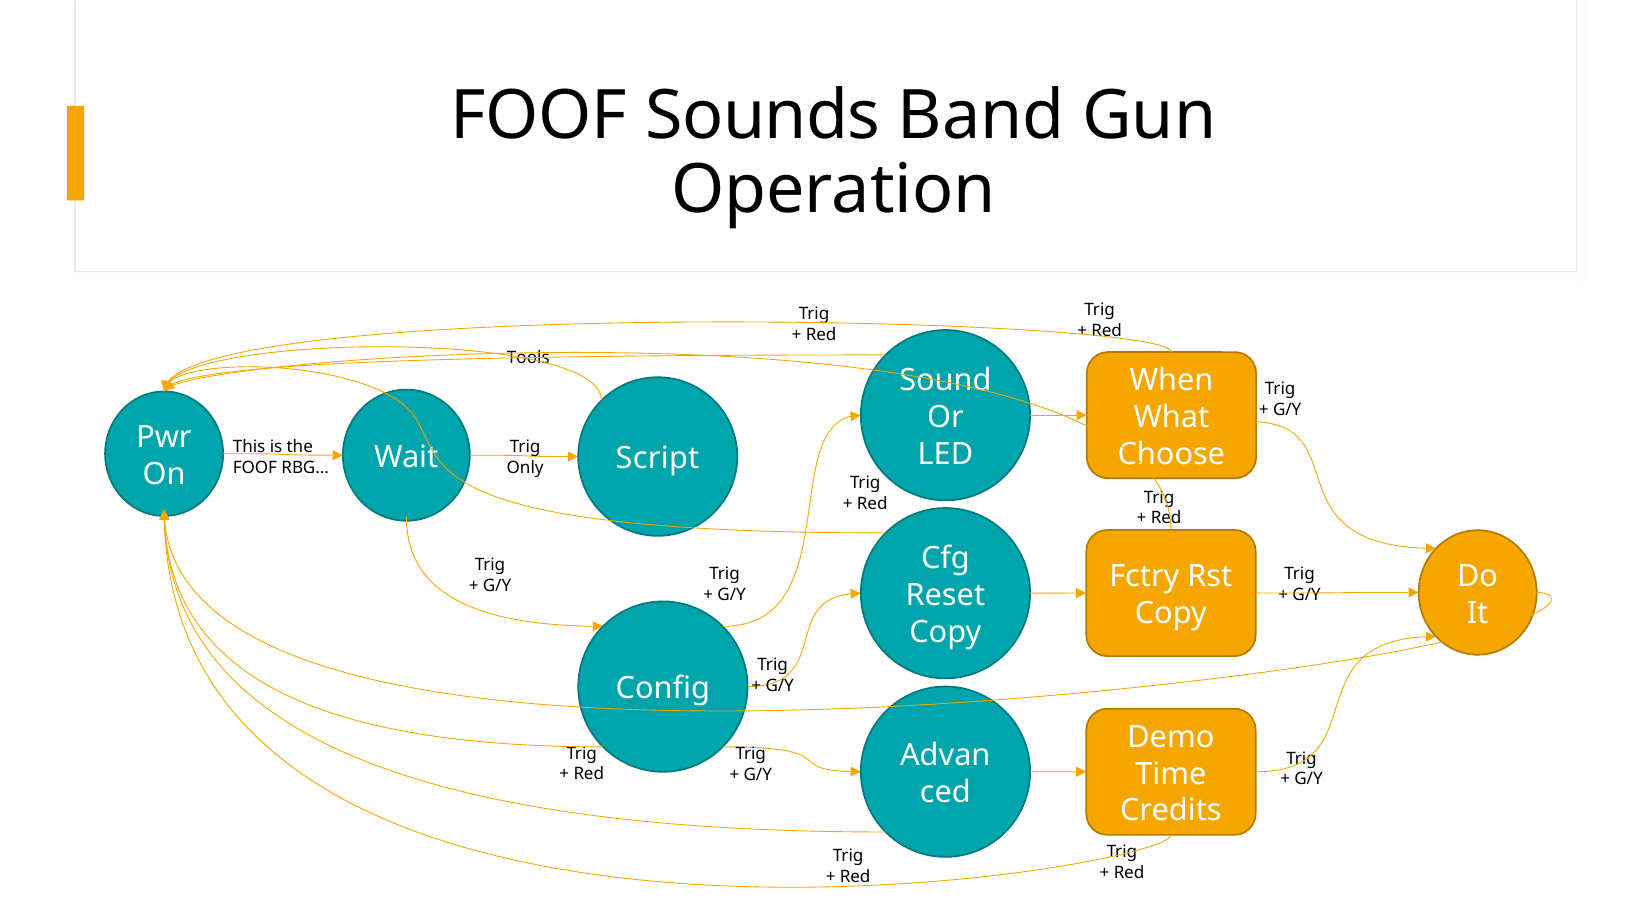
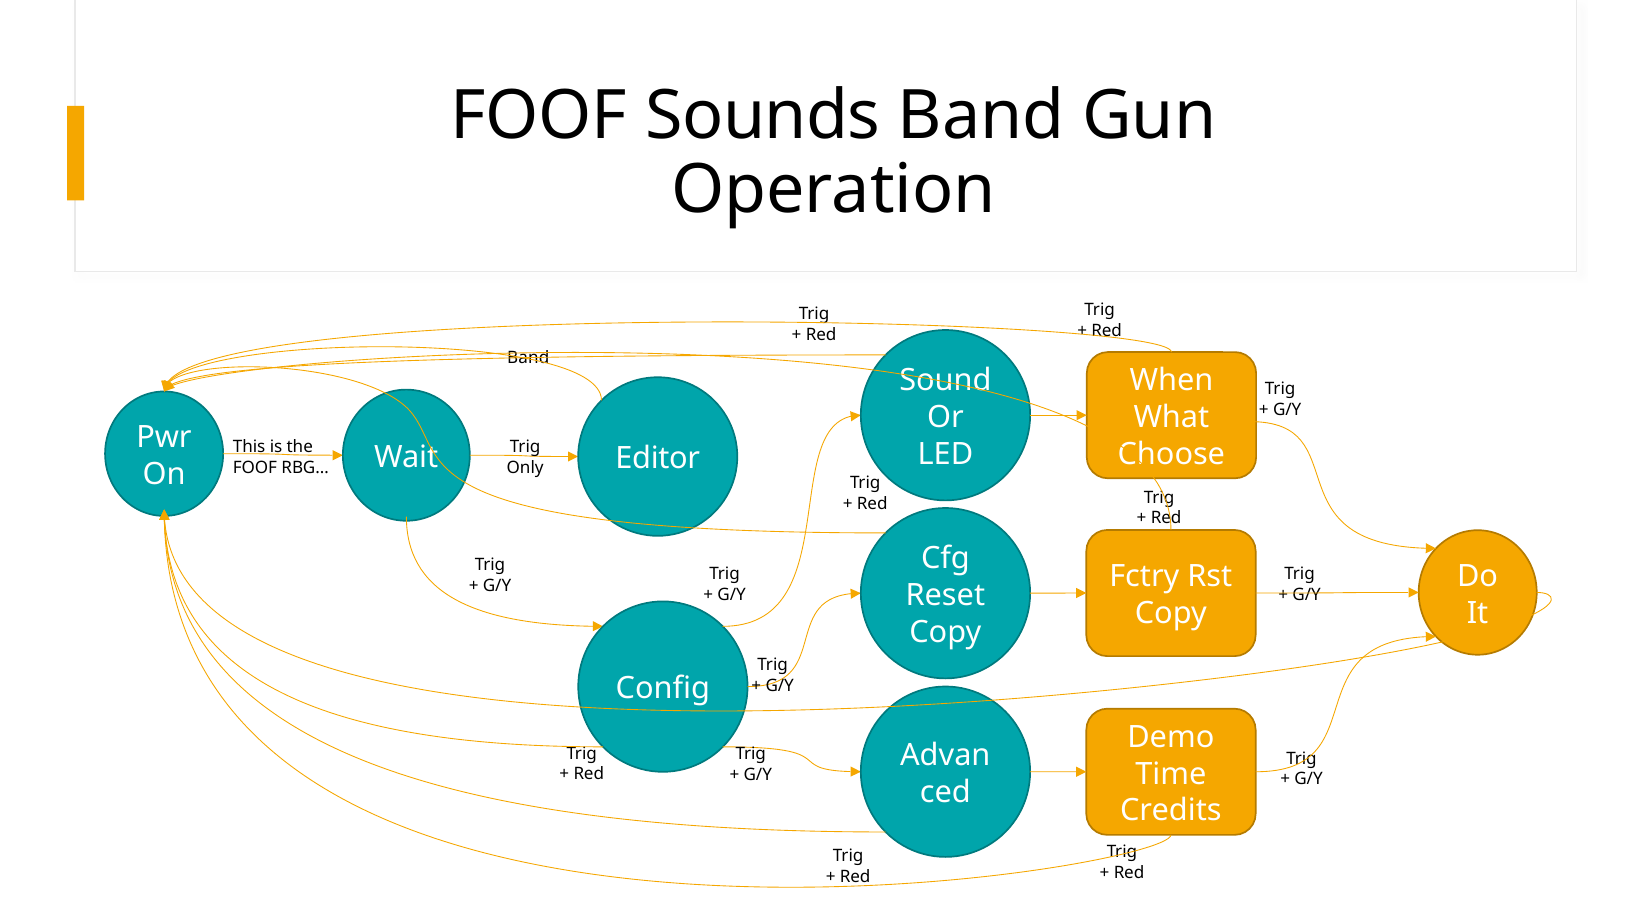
Tools at (528, 358): Tools -> Band
Script: Script -> Editor
